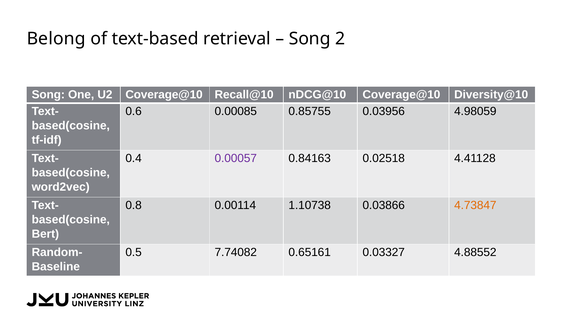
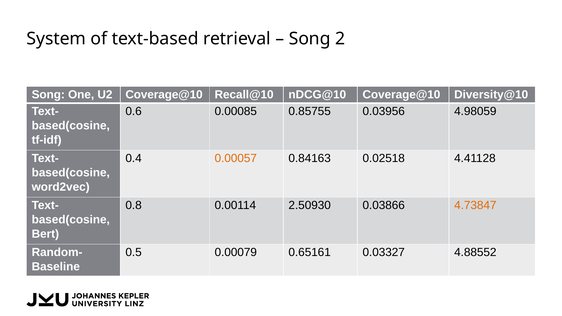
Belong: Belong -> System
0.00057 colour: purple -> orange
1.10738: 1.10738 -> 2.50930
7.74082: 7.74082 -> 0.00079
